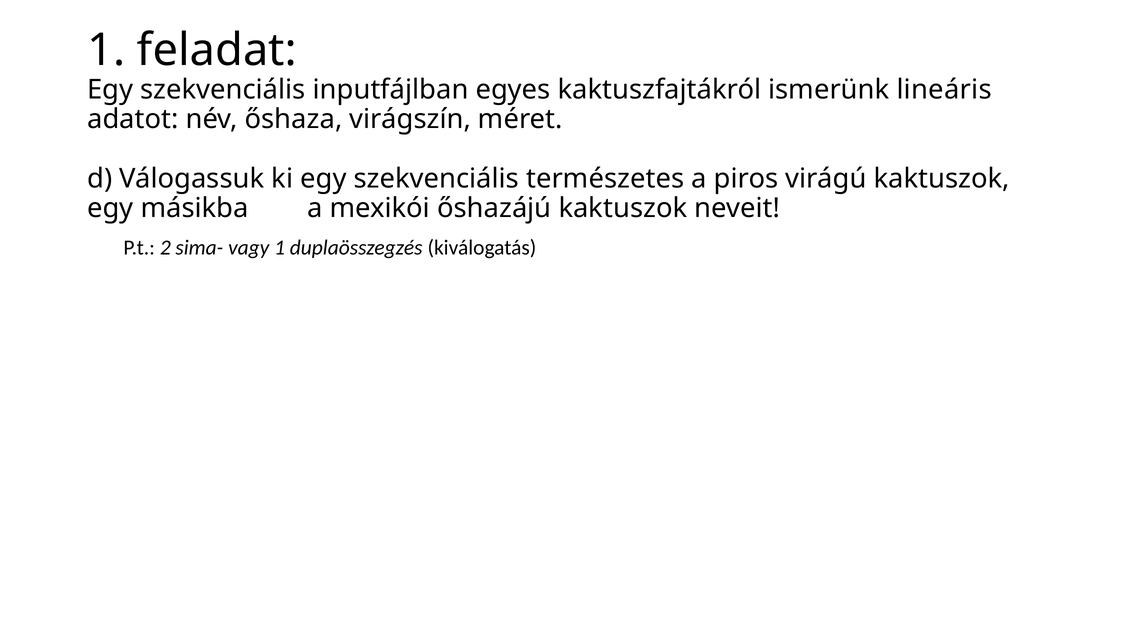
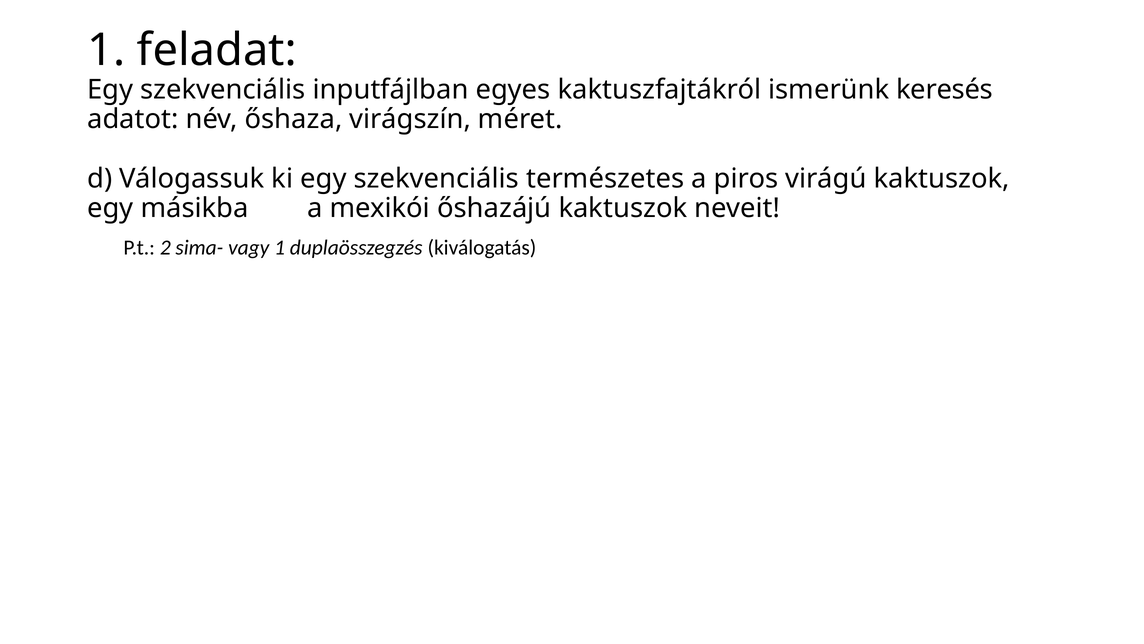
lineáris: lineáris -> keresés
